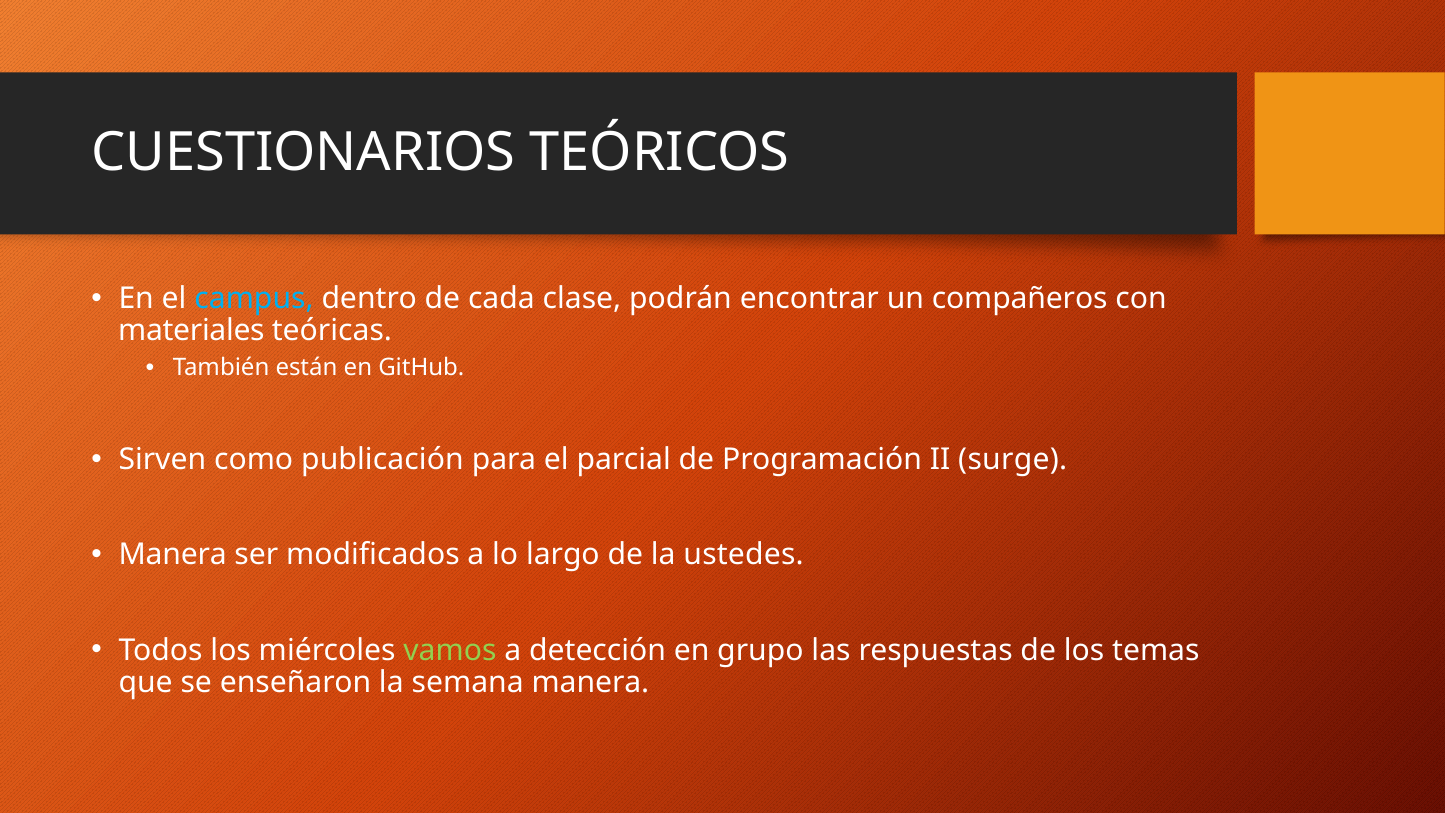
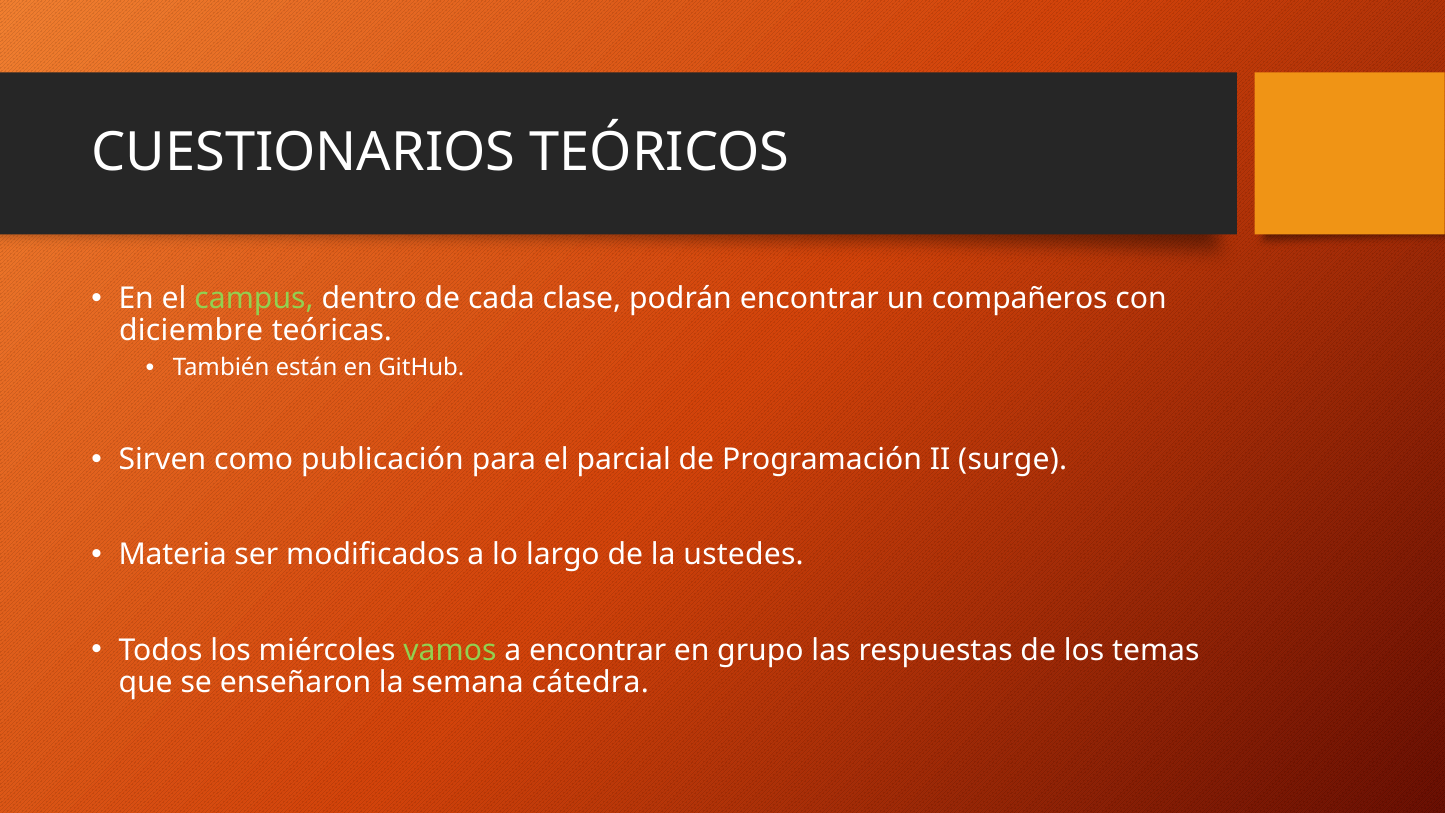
campus colour: light blue -> light green
materiales: materiales -> diciembre
Manera at (173, 555): Manera -> Materia
a detección: detección -> encontrar
semana manera: manera -> cátedra
